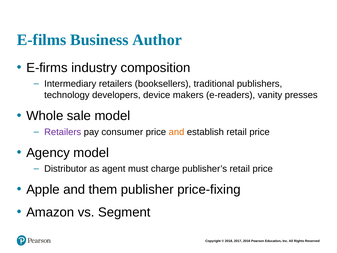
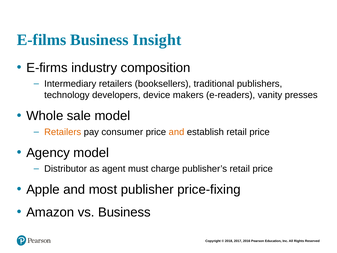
Author: Author -> Insight
Retailers at (63, 132) colour: purple -> orange
them: them -> most
vs Segment: Segment -> Business
